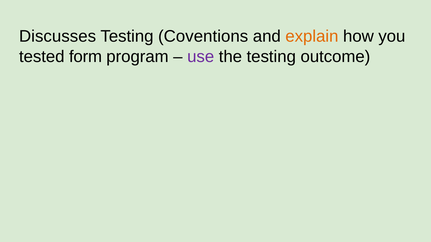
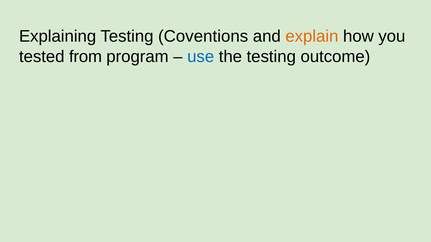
Discusses: Discusses -> Explaining
form: form -> from
use colour: purple -> blue
